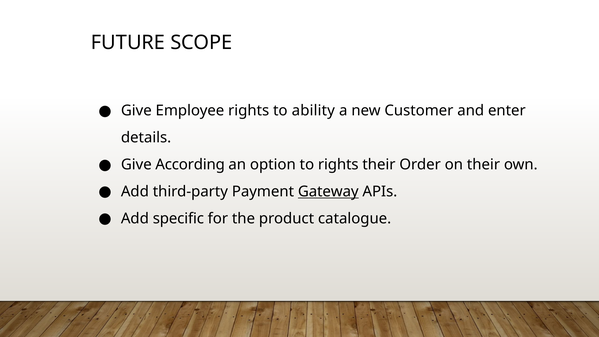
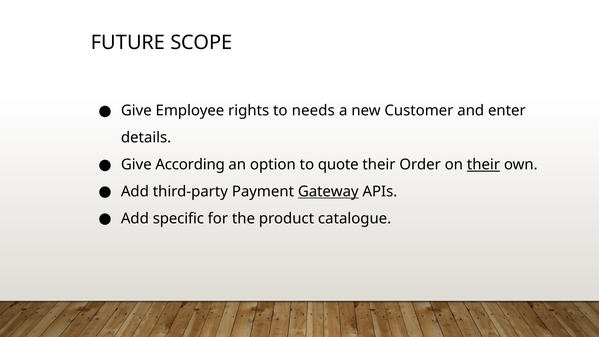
ability: ability -> needs
to rights: rights -> quote
their at (483, 165) underline: none -> present
